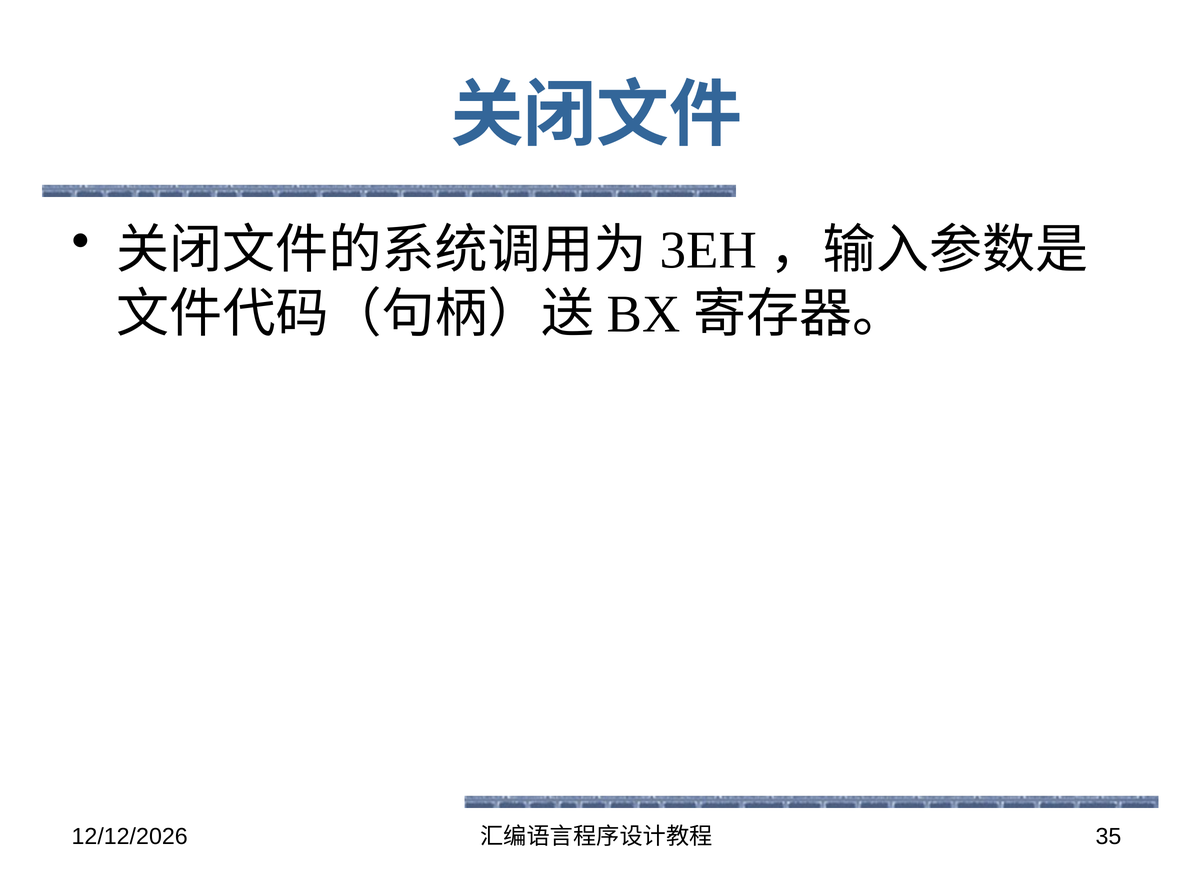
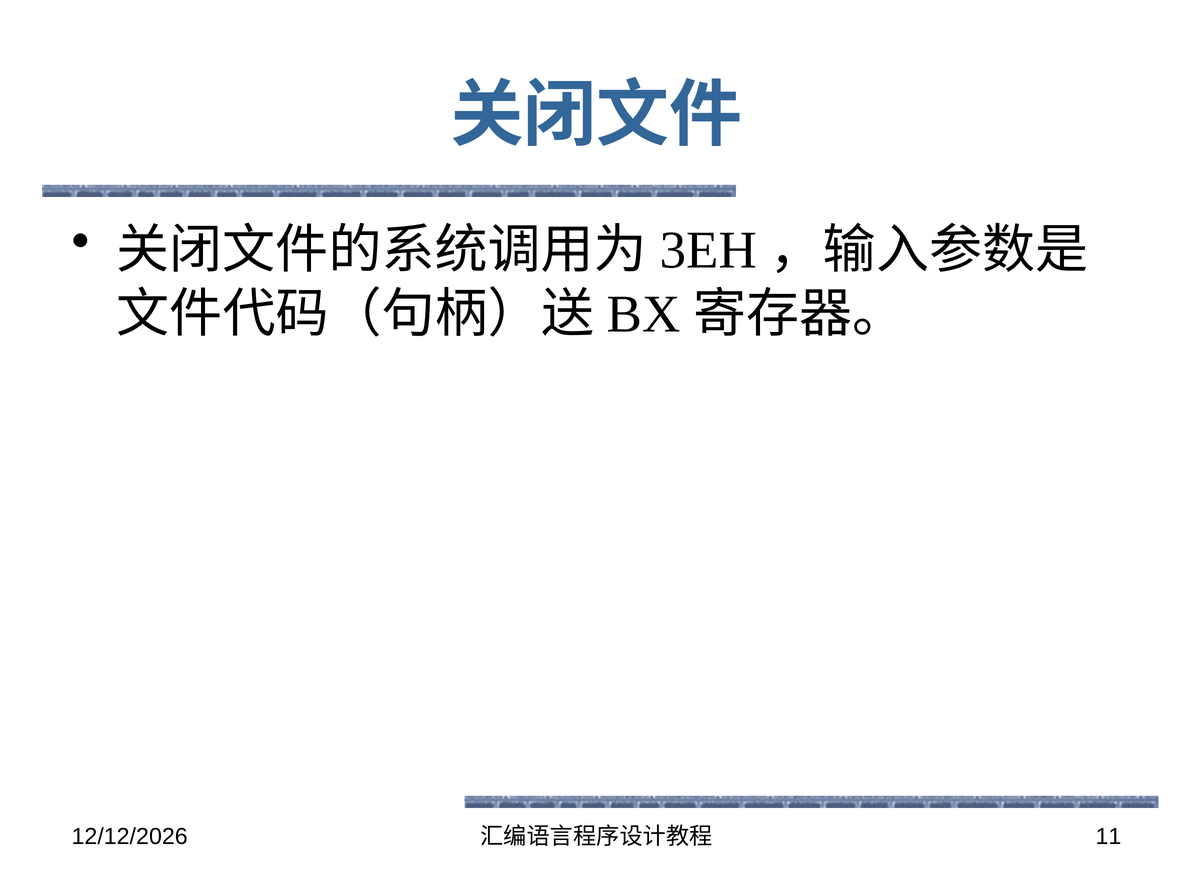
35: 35 -> 11
